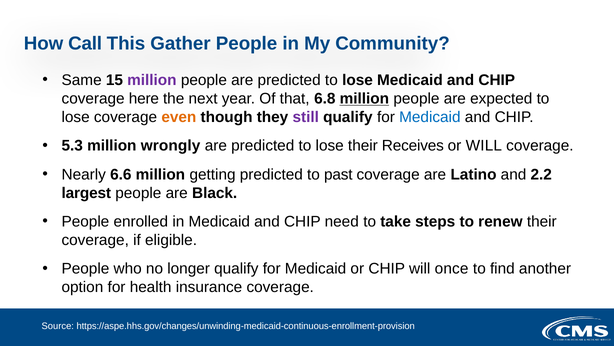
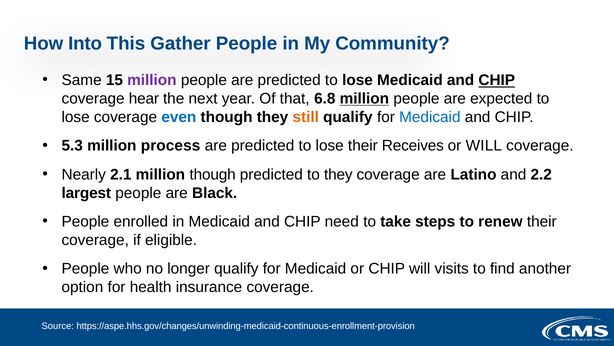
Call: Call -> Into
CHIP at (497, 80) underline: none -> present
here: here -> hear
even colour: orange -> blue
still colour: purple -> orange
wrongly: wrongly -> process
6.6: 6.6 -> 2.1
million getting: getting -> though
to past: past -> they
once: once -> visits
